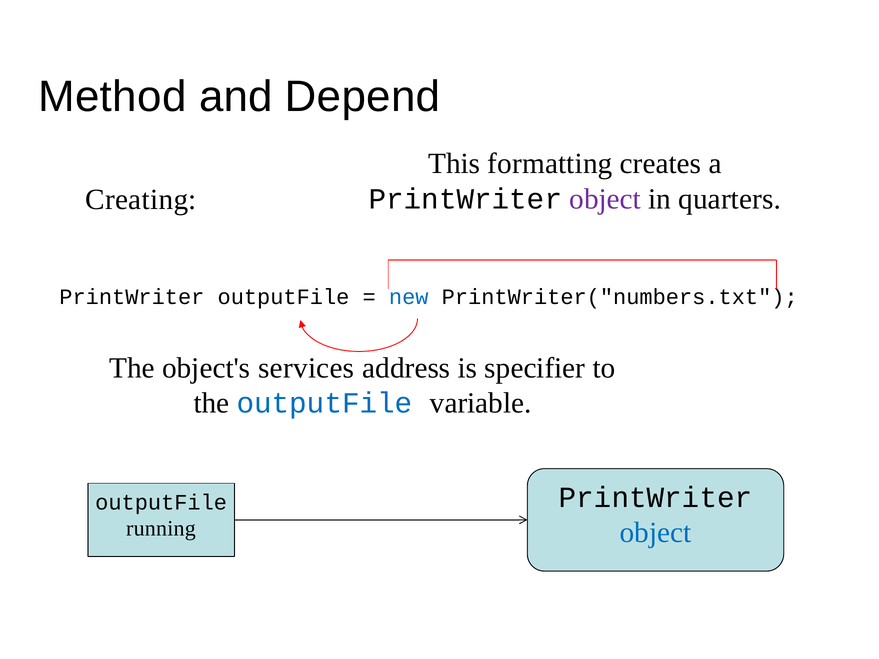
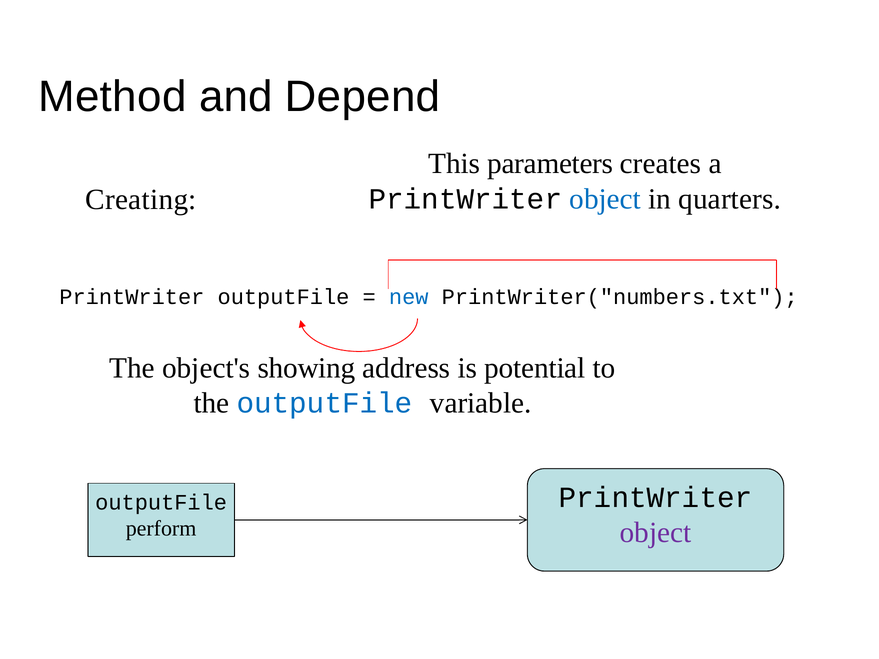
formatting: formatting -> parameters
object at (605, 199) colour: purple -> blue
services: services -> showing
specifier: specifier -> potential
running: running -> perform
object at (656, 533) colour: blue -> purple
